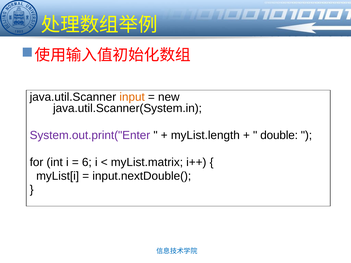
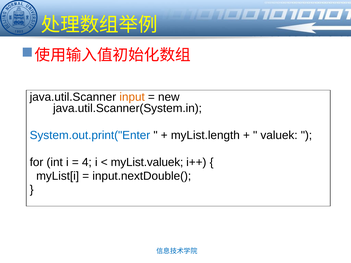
System.out.print("Enter colour: purple -> blue
double: double -> valuek
6: 6 -> 4
myList.matrix: myList.matrix -> myList.valuek
